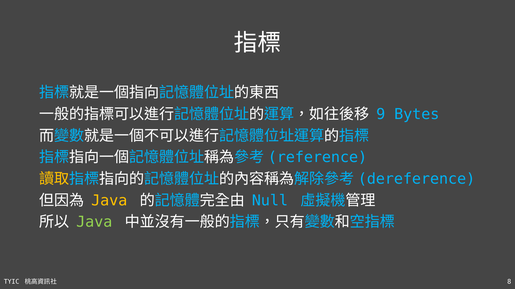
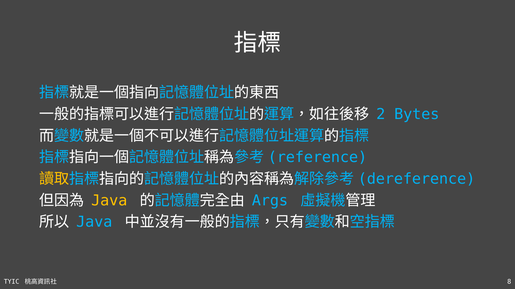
9: 9 -> 2
Null: Null -> Args
Java at (94, 222) colour: light green -> light blue
